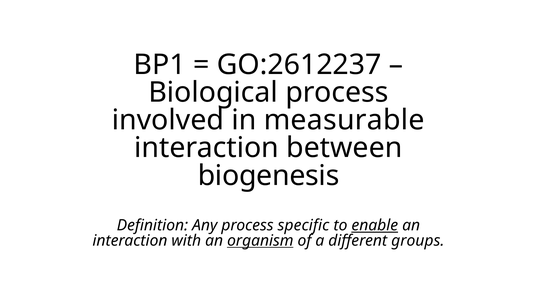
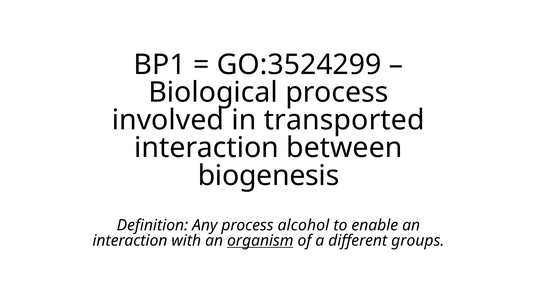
GO:2612237: GO:2612237 -> GO:3524299
measurable: measurable -> transported
specific: specific -> alcohol
enable underline: present -> none
